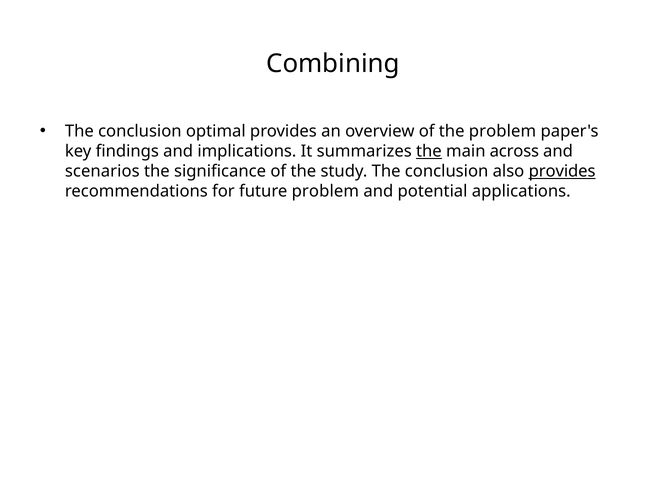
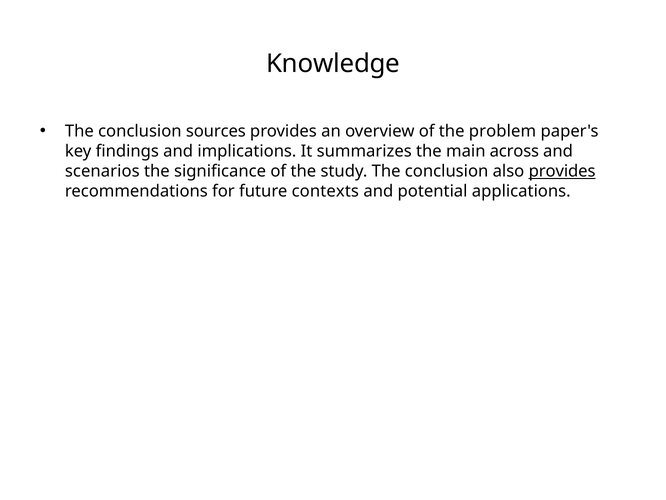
Combining: Combining -> Knowledge
optimal: optimal -> sources
the at (429, 151) underline: present -> none
future problem: problem -> contexts
